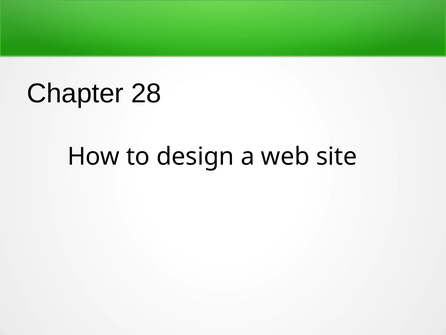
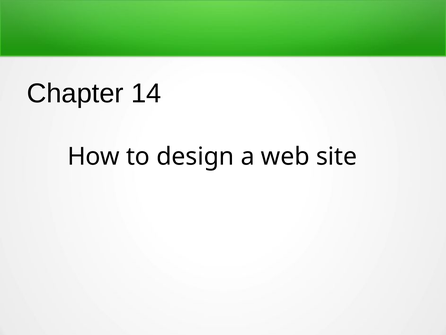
28: 28 -> 14
